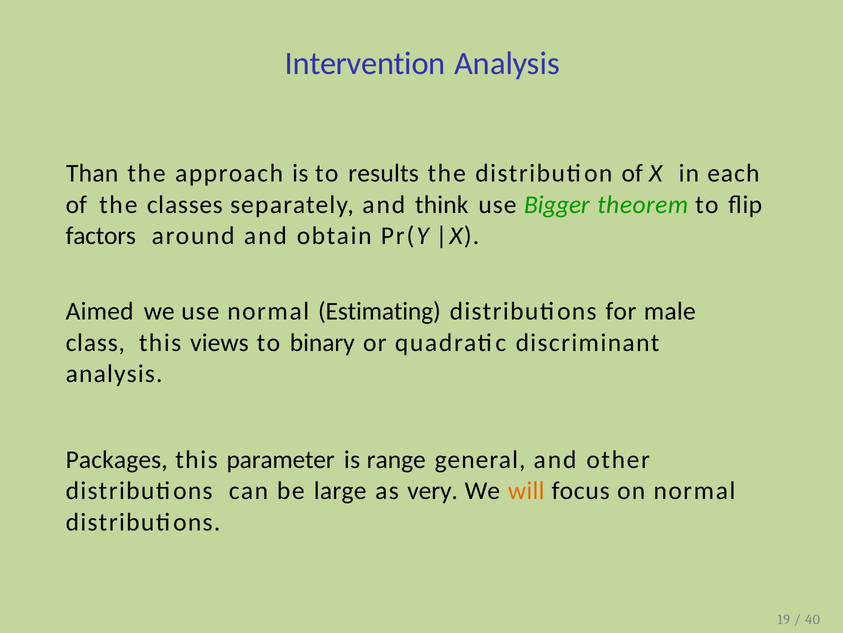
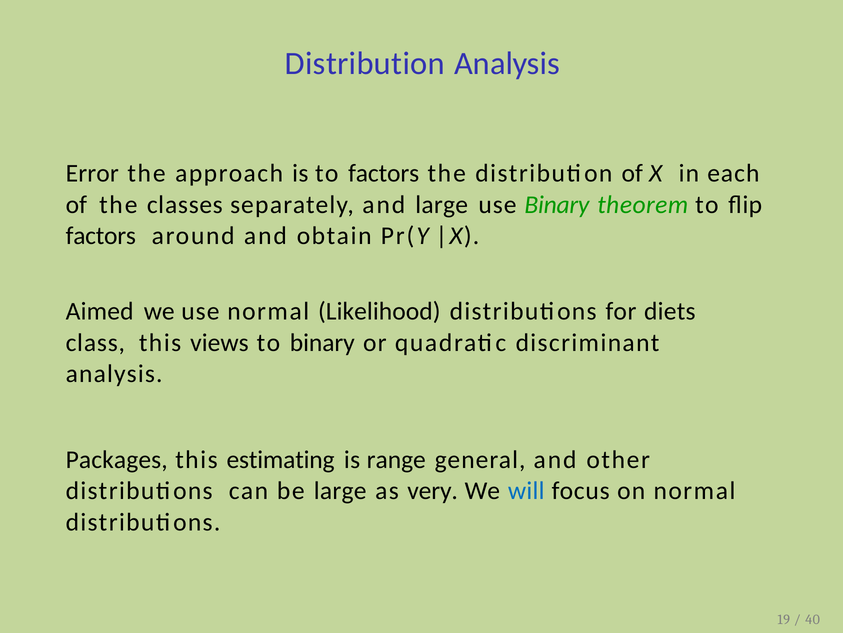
Intervention at (365, 64): Intervention -> Distribution
Than: Than -> Error
to results: results -> factors
and think: think -> large
use Bigger: Bigger -> Binary
Estimating: Estimating -> Likelihood
male: male -> diets
parameter: parameter -> estimating
will colour: orange -> blue
